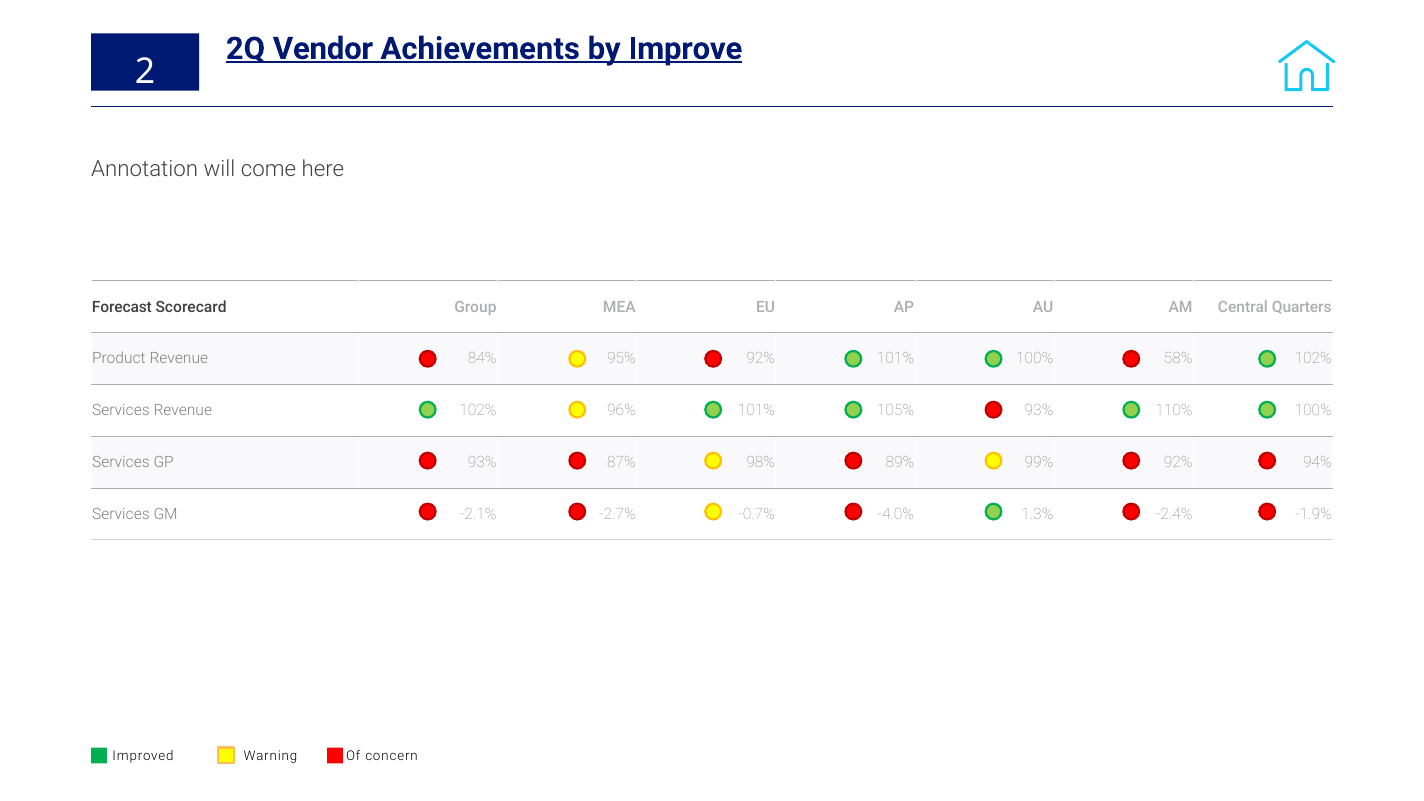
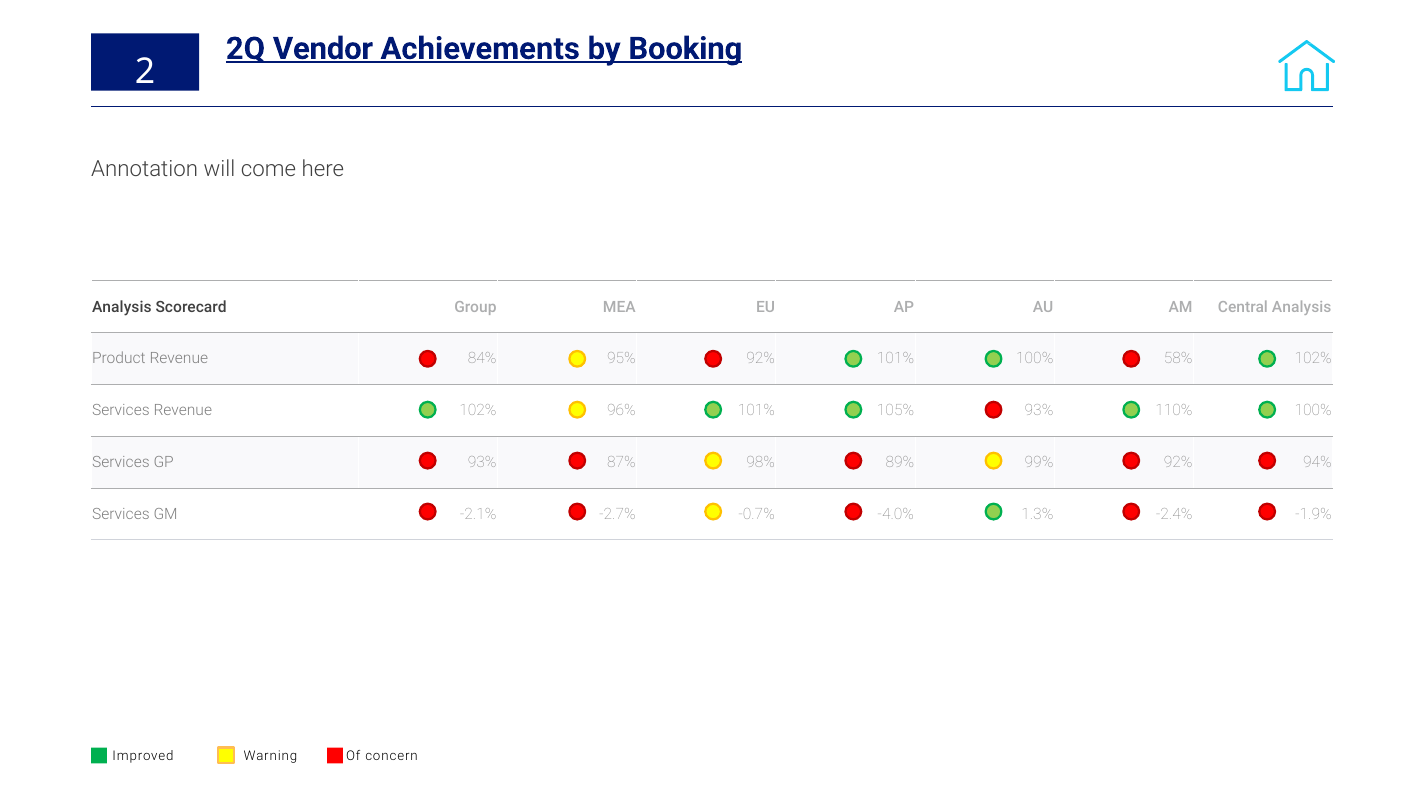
Improve: Improve -> Booking
Forecast at (122, 307): Forecast -> Analysis
Central Quarters: Quarters -> Analysis
